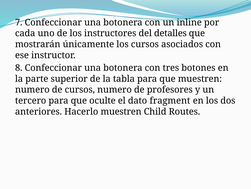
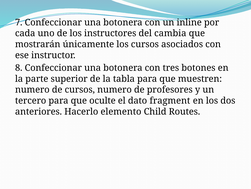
detalles: detalles -> cambia
Hacerlo muestren: muestren -> elemento
